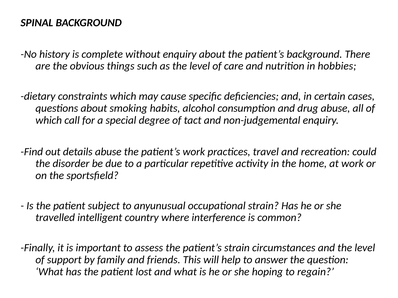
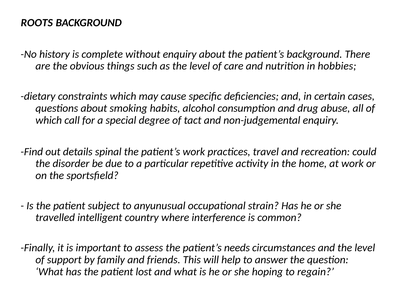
SPINAL: SPINAL -> ROOTS
details abuse: abuse -> spinal
patient’s strain: strain -> needs
